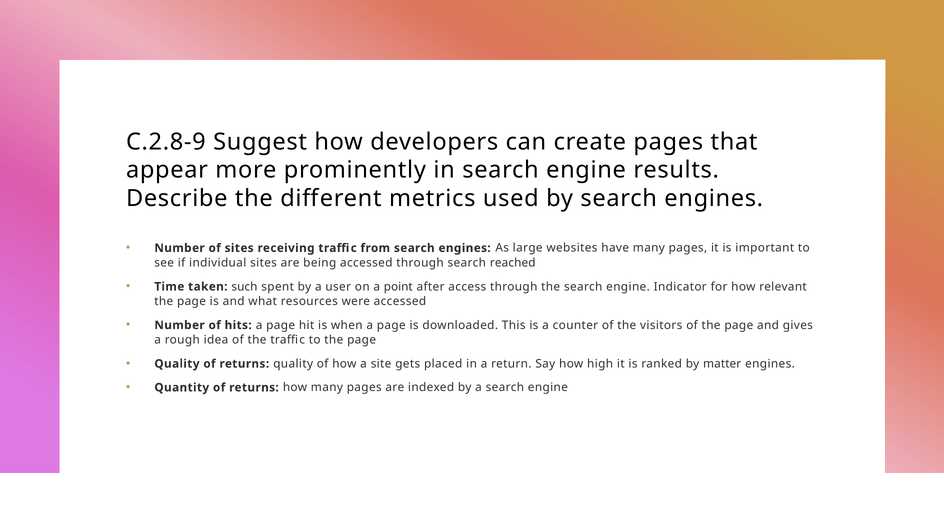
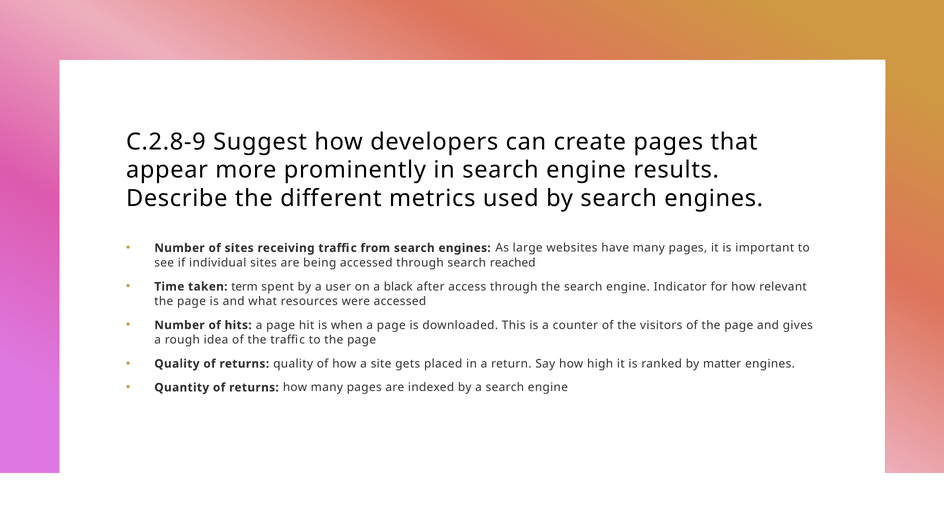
such: such -> term
point: point -> black
